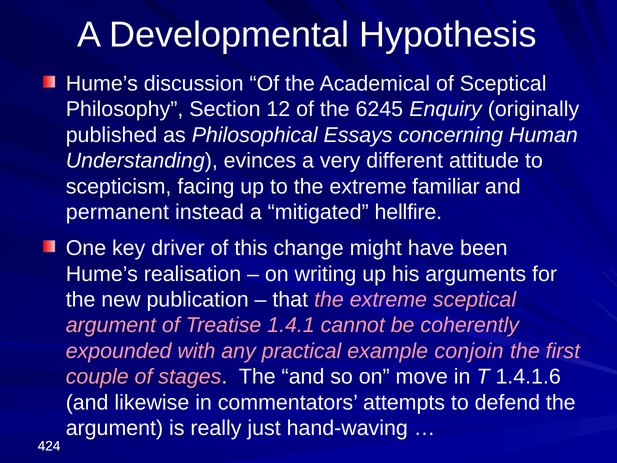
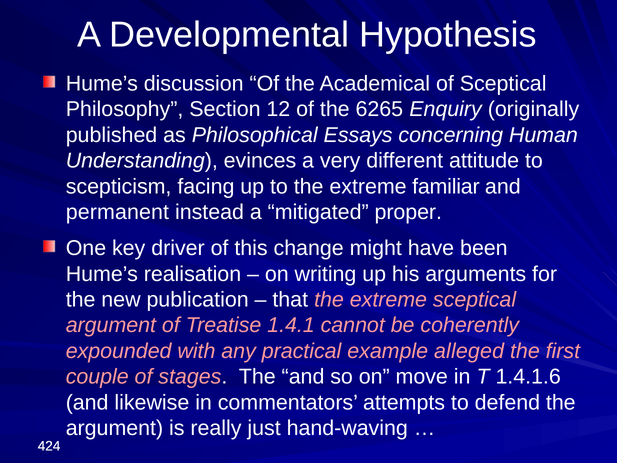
6245: 6245 -> 6265
hellfire: hellfire -> proper
conjoin: conjoin -> alleged
